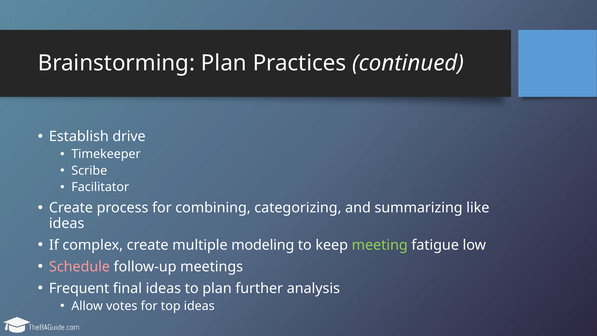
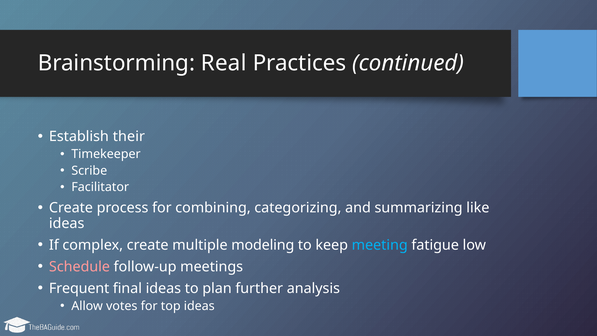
Brainstorming Plan: Plan -> Real
drive: drive -> their
meeting colour: light green -> light blue
